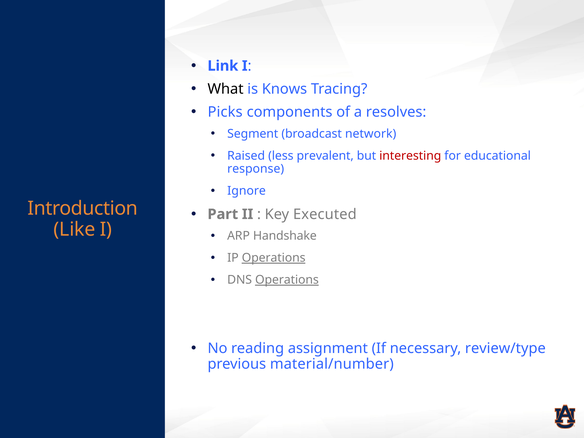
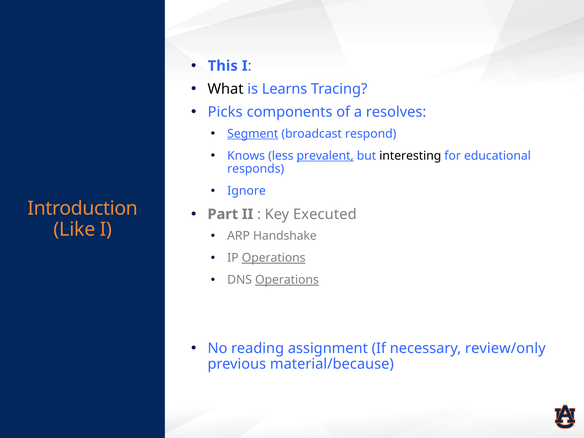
Link: Link -> This
Knows: Knows -> Learns
Segment underline: none -> present
network: network -> respond
Raised: Raised -> Knows
prevalent underline: none -> present
interesting colour: red -> black
response: response -> responds
review/type: review/type -> review/only
material/number: material/number -> material/because
